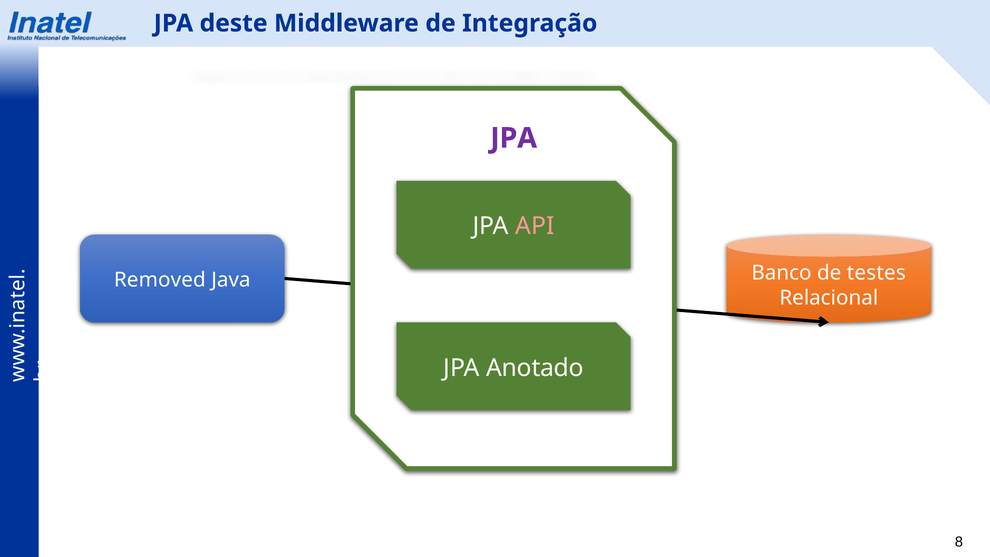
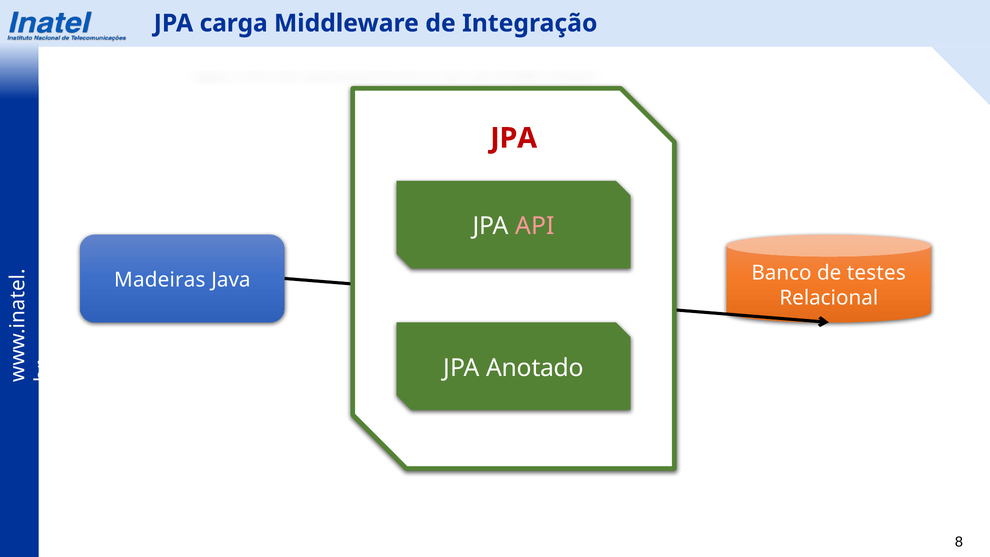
deste: deste -> carga
JPA at (514, 138) colour: purple -> red
Removed: Removed -> Madeiras
